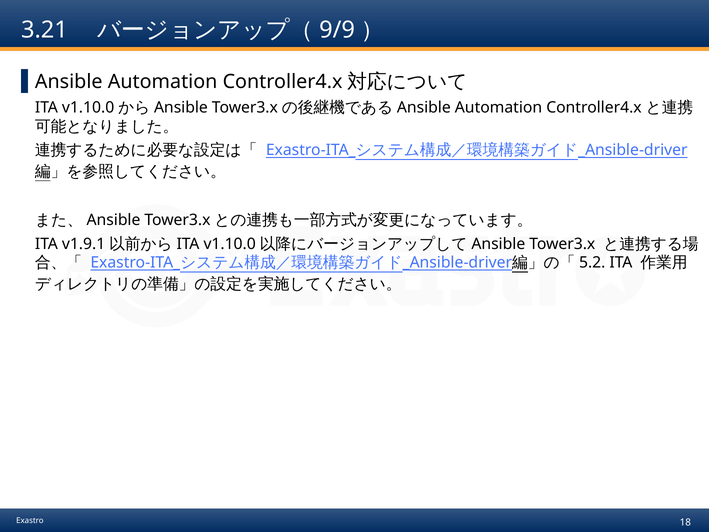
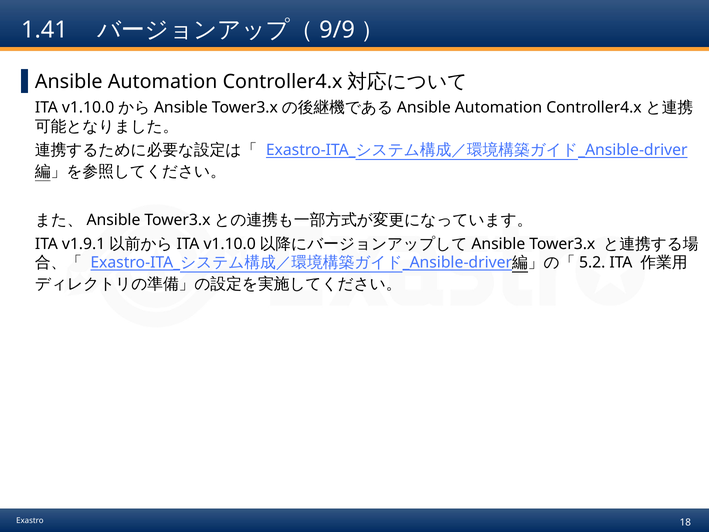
3.21: 3.21 -> 1.41
